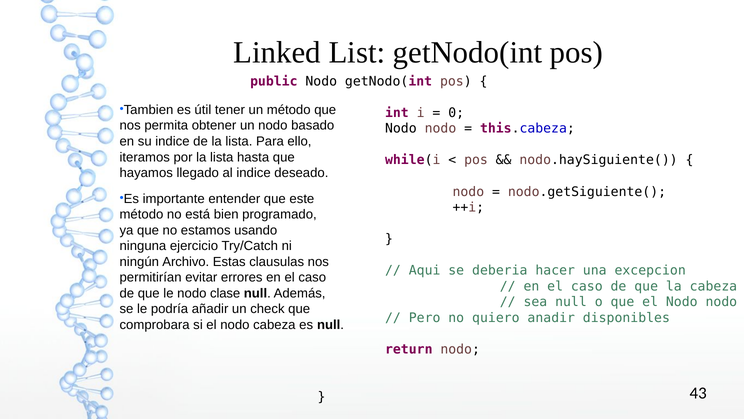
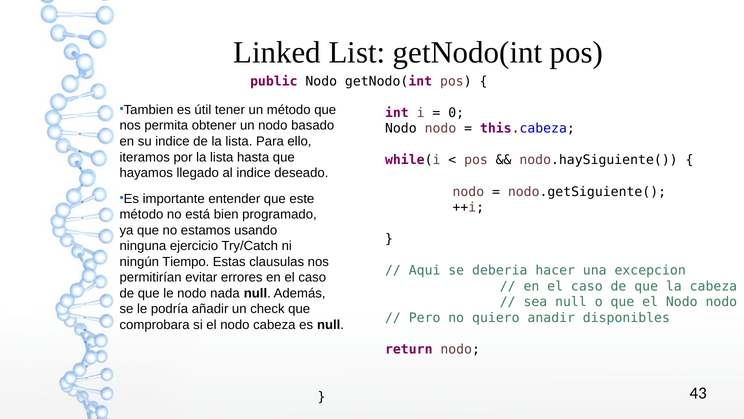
Archivo: Archivo -> Tiempo
clase: clase -> nada
